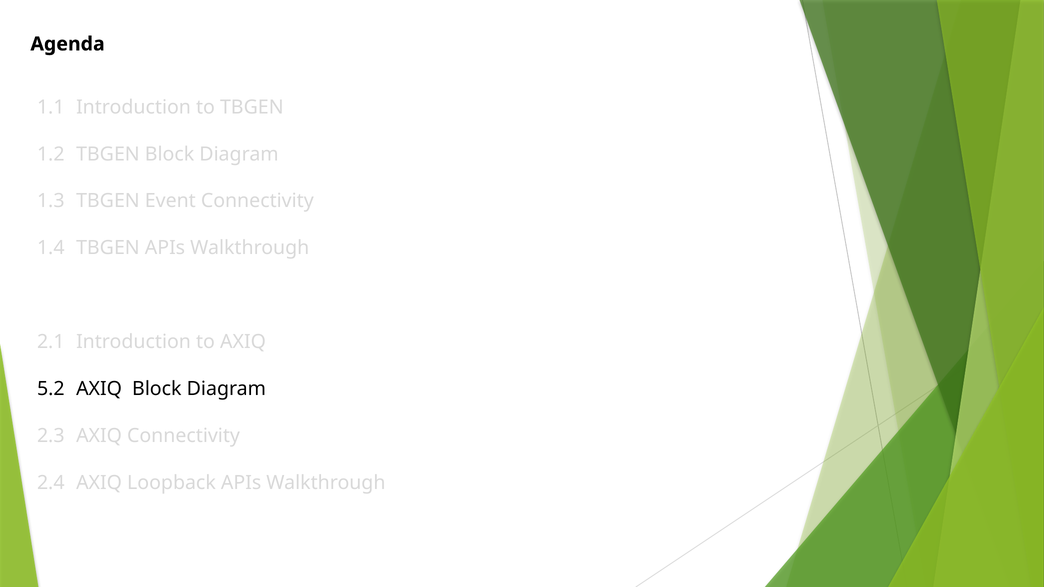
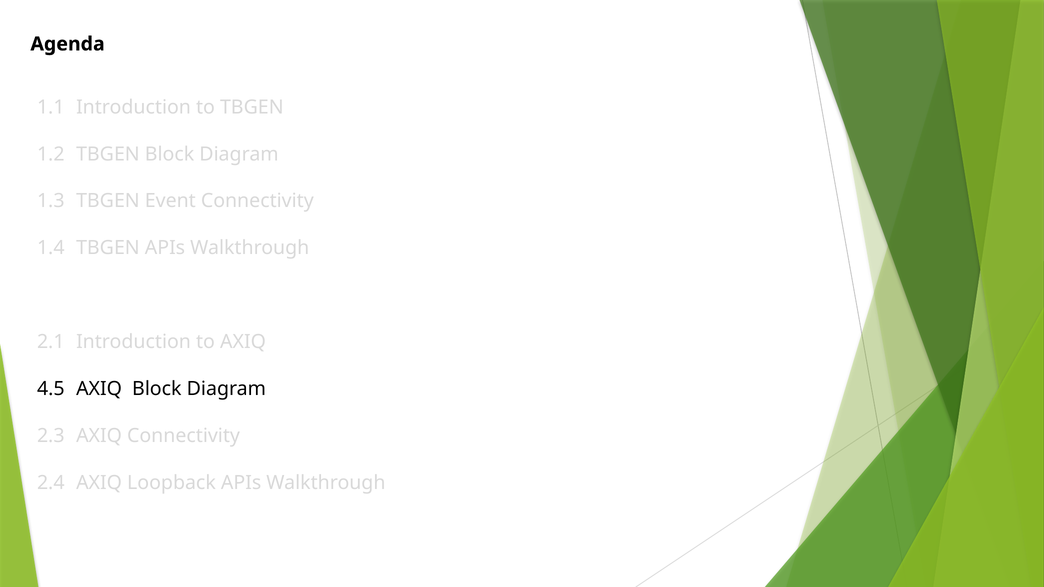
5.2: 5.2 -> 4.5
